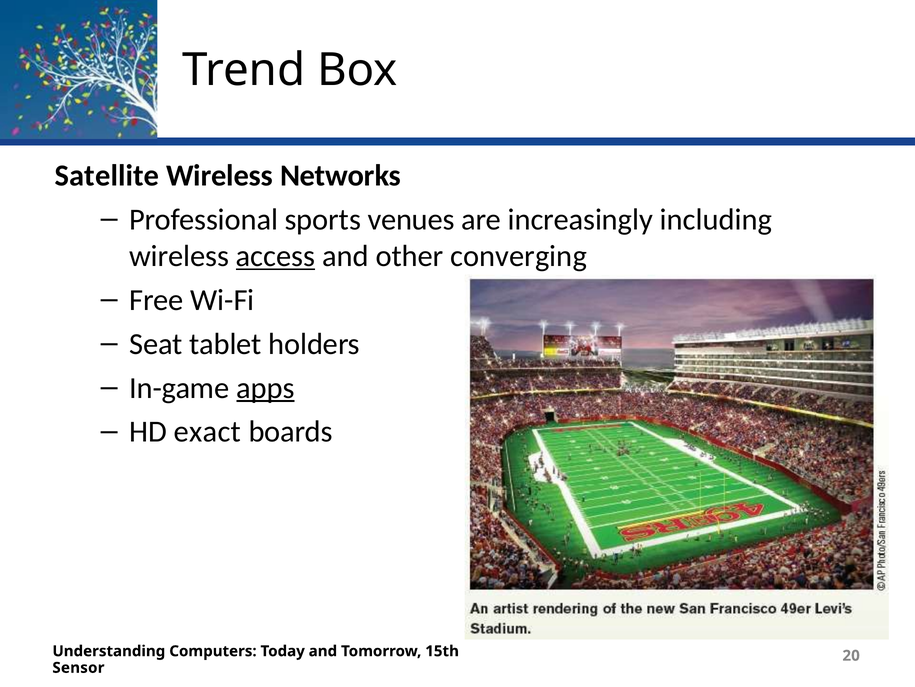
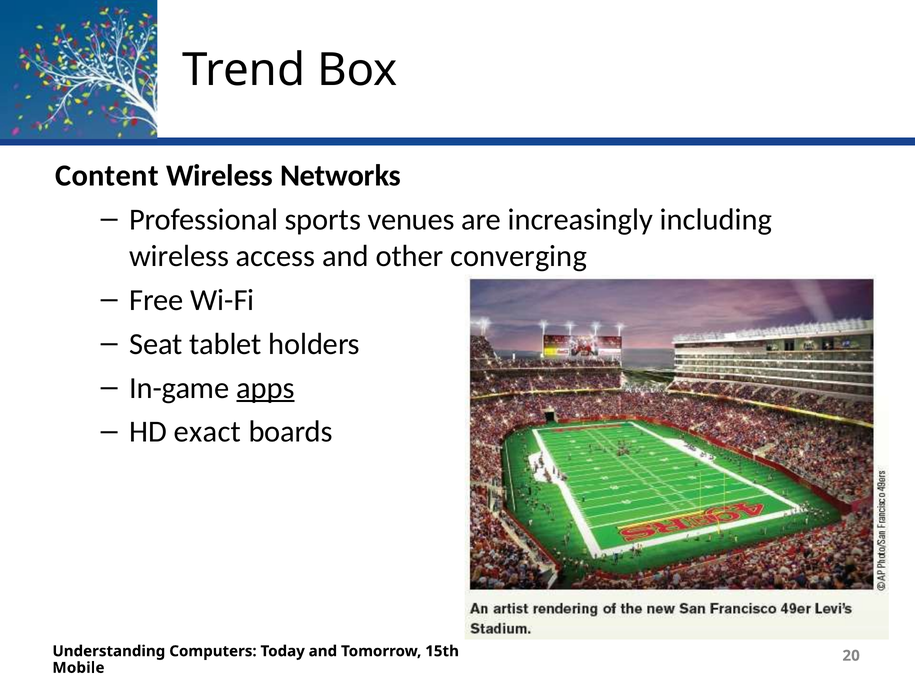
Satellite: Satellite -> Content
access underline: present -> none
Sensor: Sensor -> Mobile
